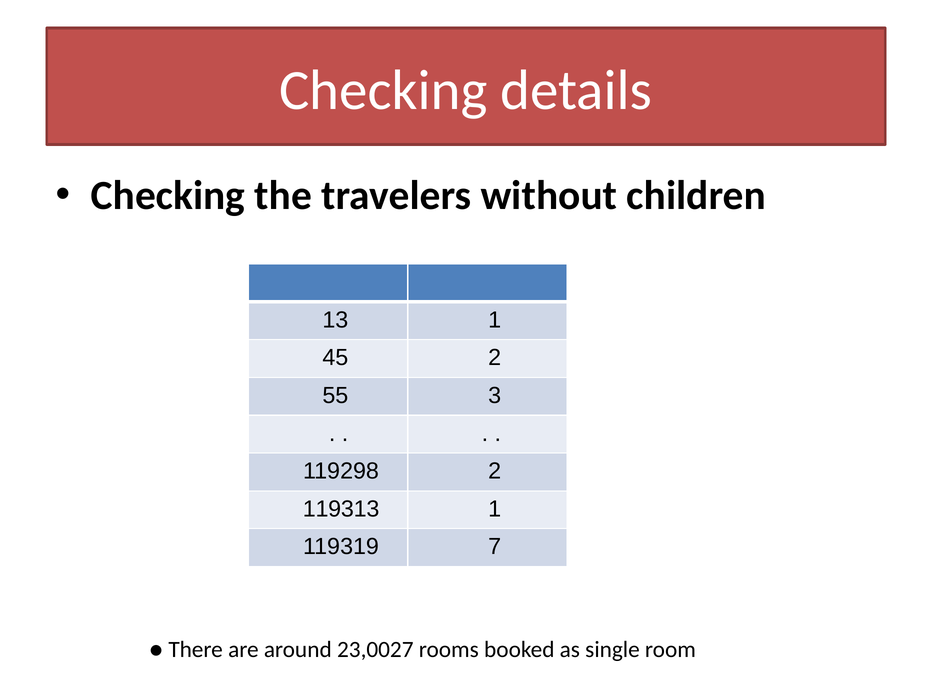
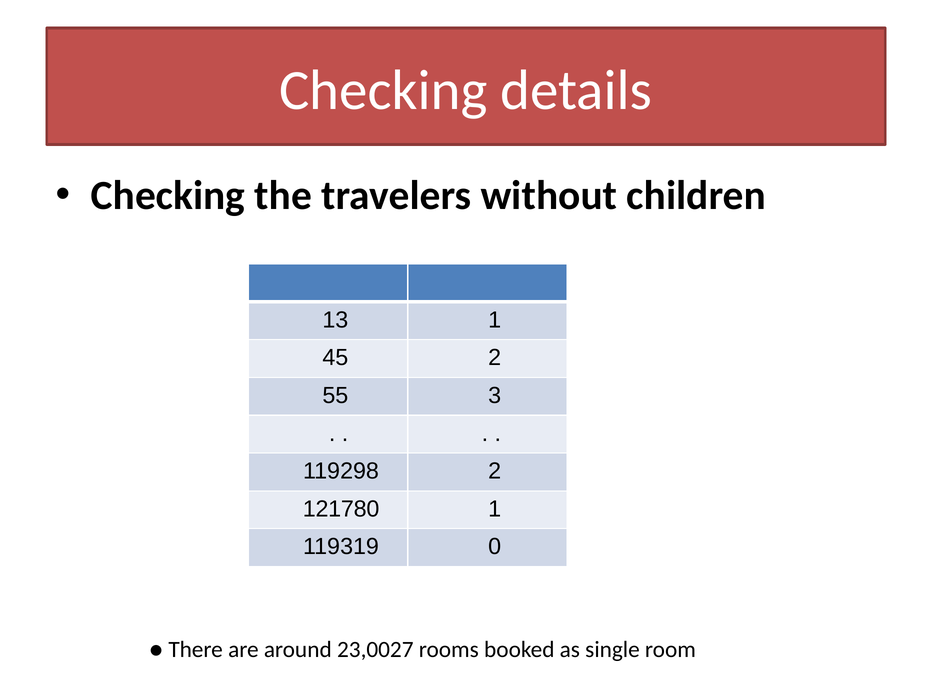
119313: 119313 -> 121780
7: 7 -> 0
